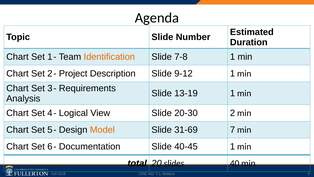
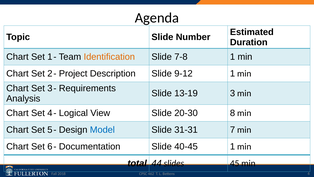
13-19 1: 1 -> 3
2: 2 -> 8
Model colour: orange -> blue
31-69: 31-69 -> 31-31
20: 20 -> 44
40: 40 -> 45
